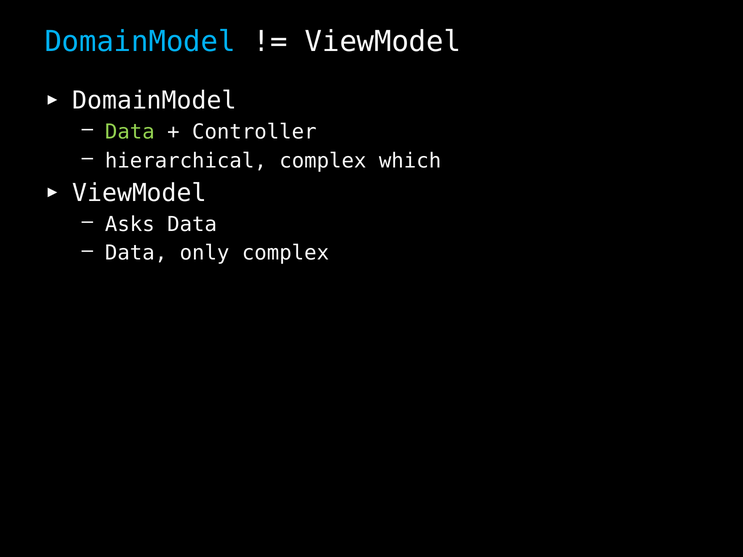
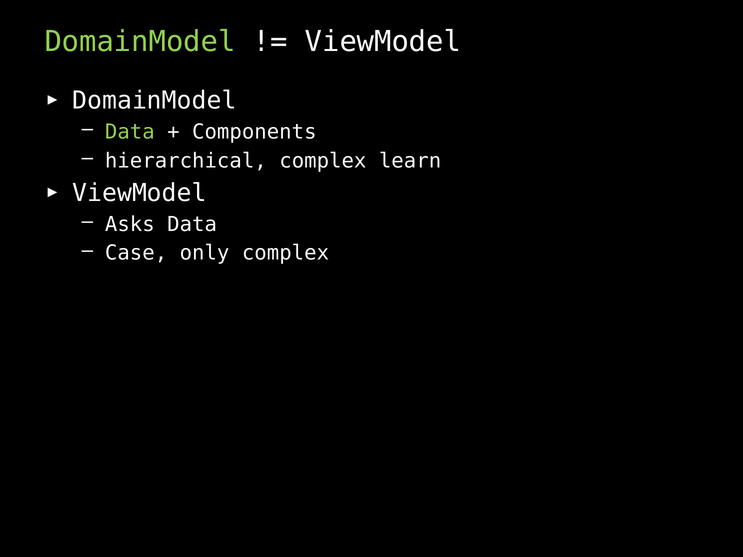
DomainModel at (140, 42) colour: light blue -> light green
Controller: Controller -> Components
which: which -> learn
Data at (136, 253): Data -> Case
